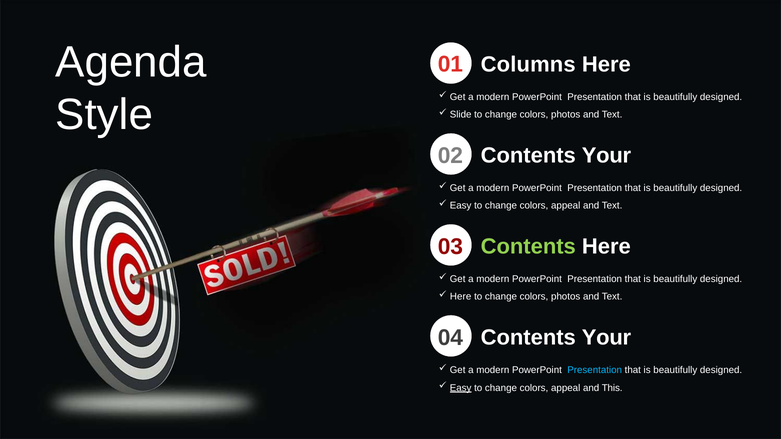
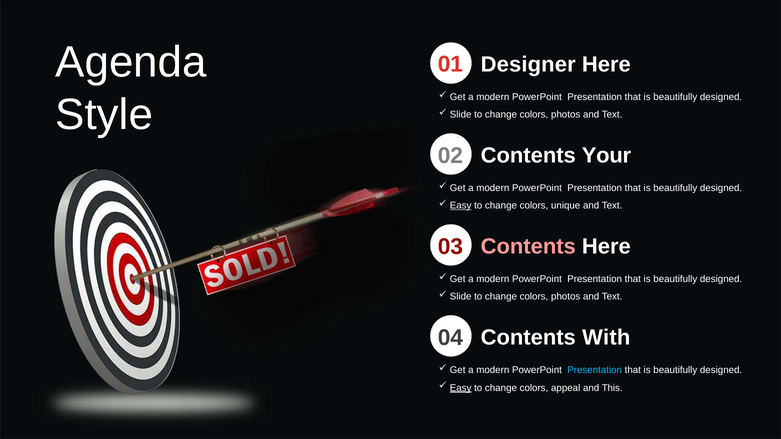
Columns: Columns -> Designer
Easy at (461, 206) underline: none -> present
appeal at (566, 206): appeal -> unique
Contents at (528, 247) colour: light green -> pink
Here at (461, 297): Here -> Slide
Your at (606, 338): Your -> With
